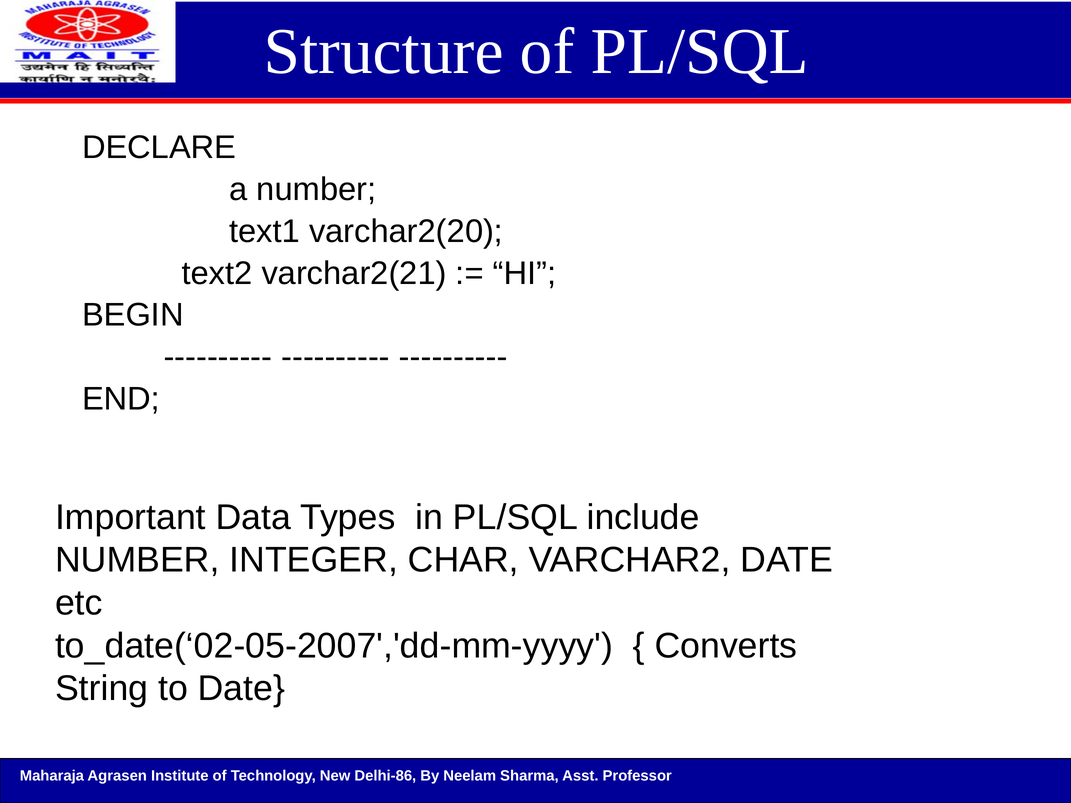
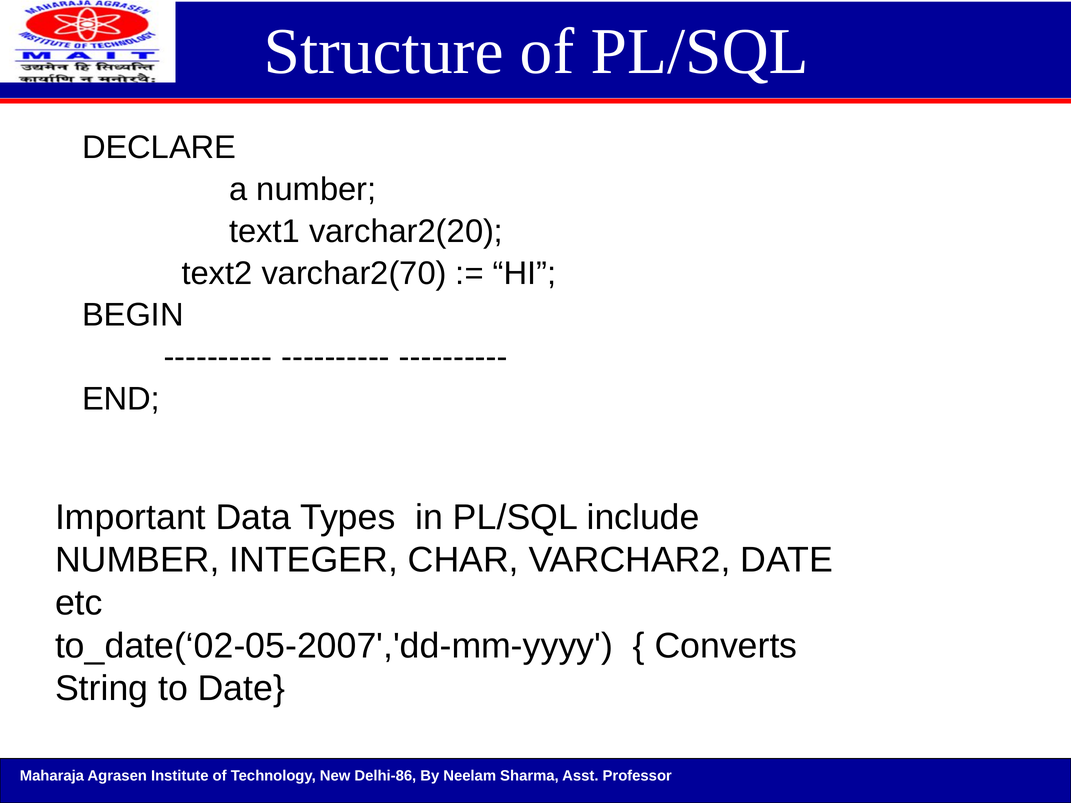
varchar2(21: varchar2(21 -> varchar2(70
